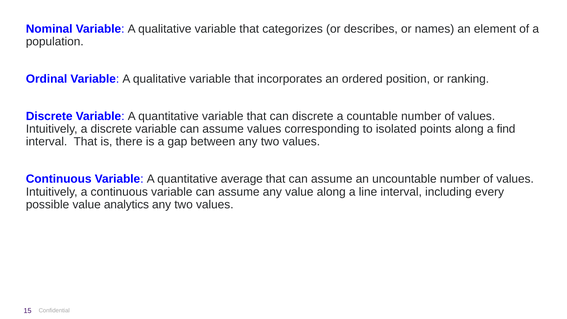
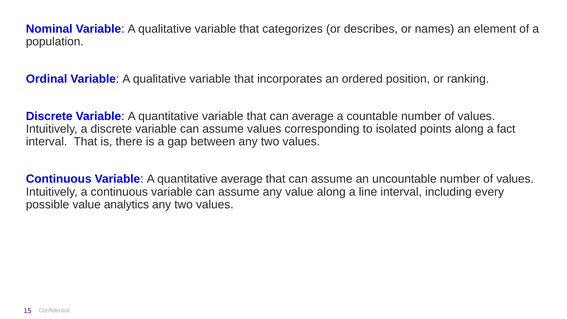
can discrete: discrete -> average
find: find -> fact
